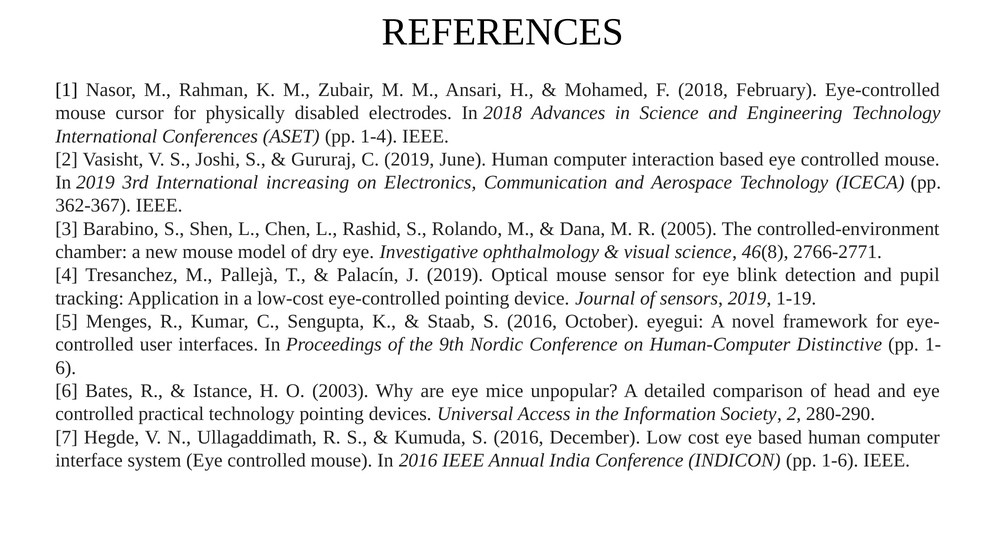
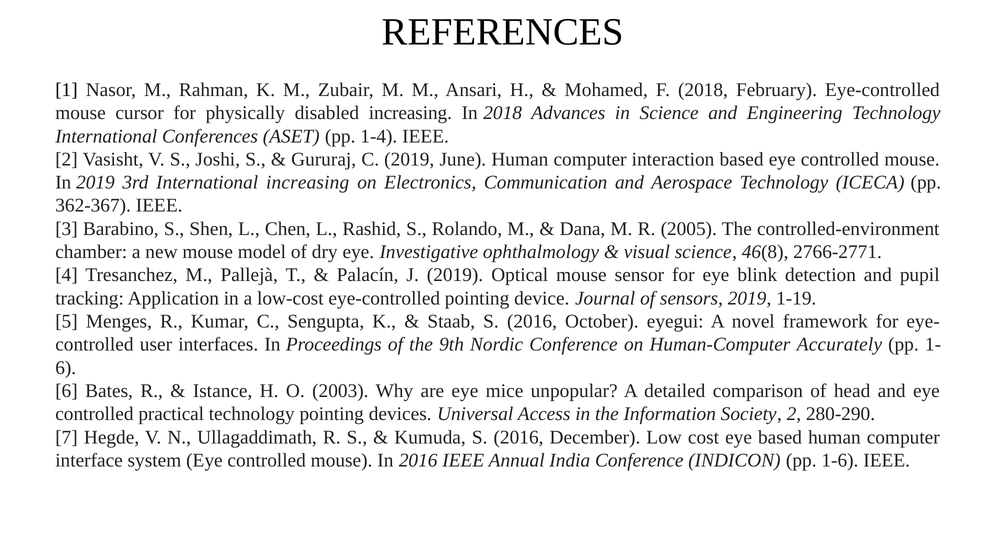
disabled electrodes: electrodes -> increasing
Distinctive: Distinctive -> Accurately
